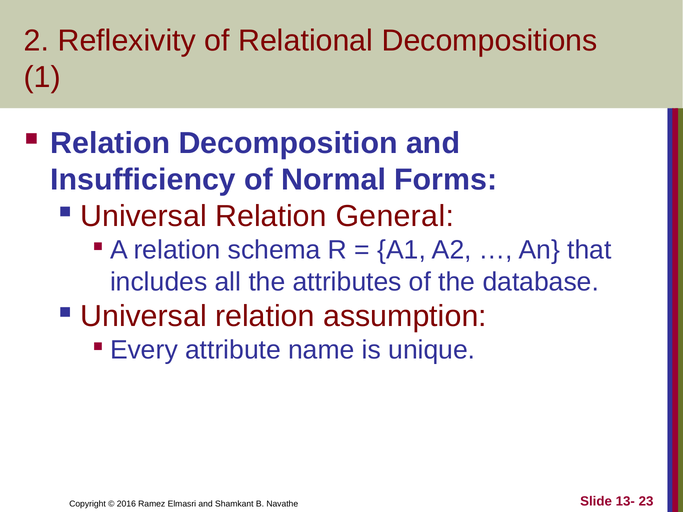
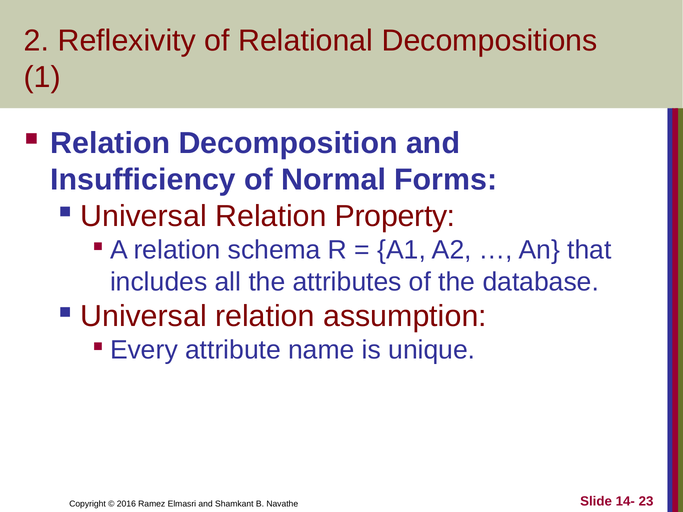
General: General -> Property
13-: 13- -> 14-
